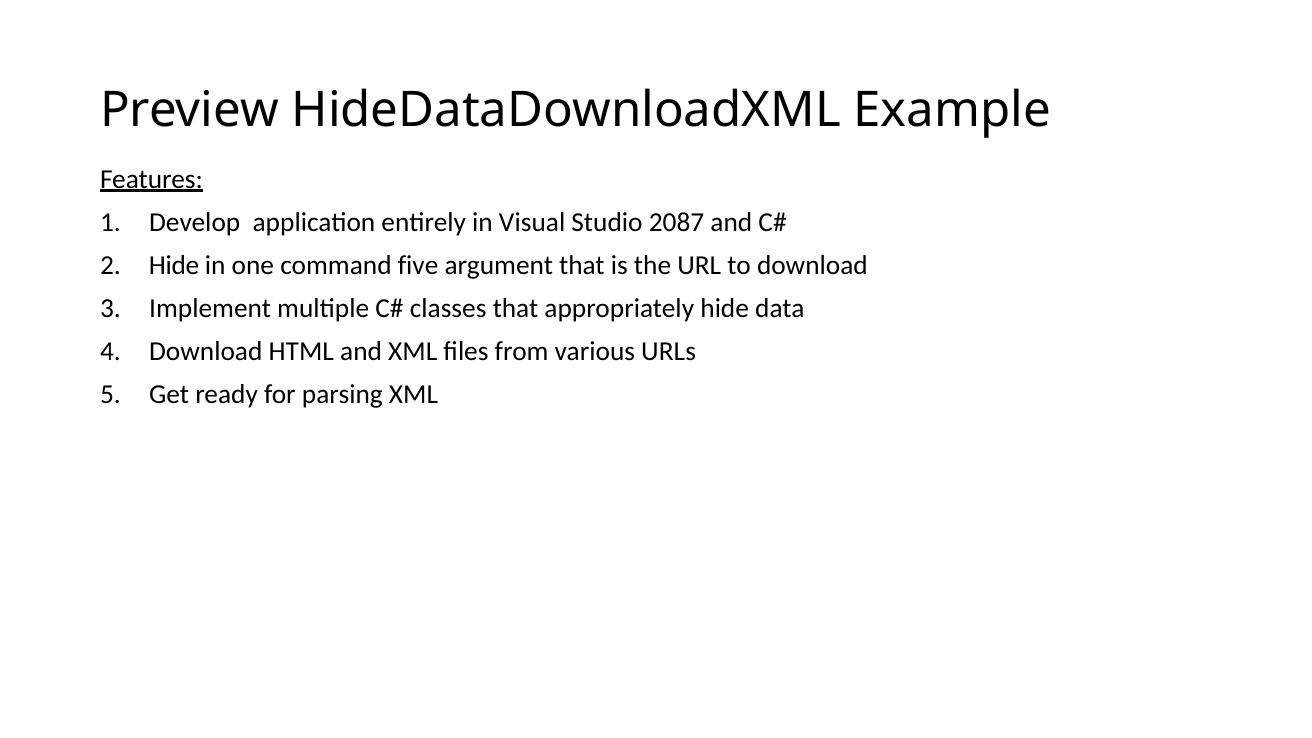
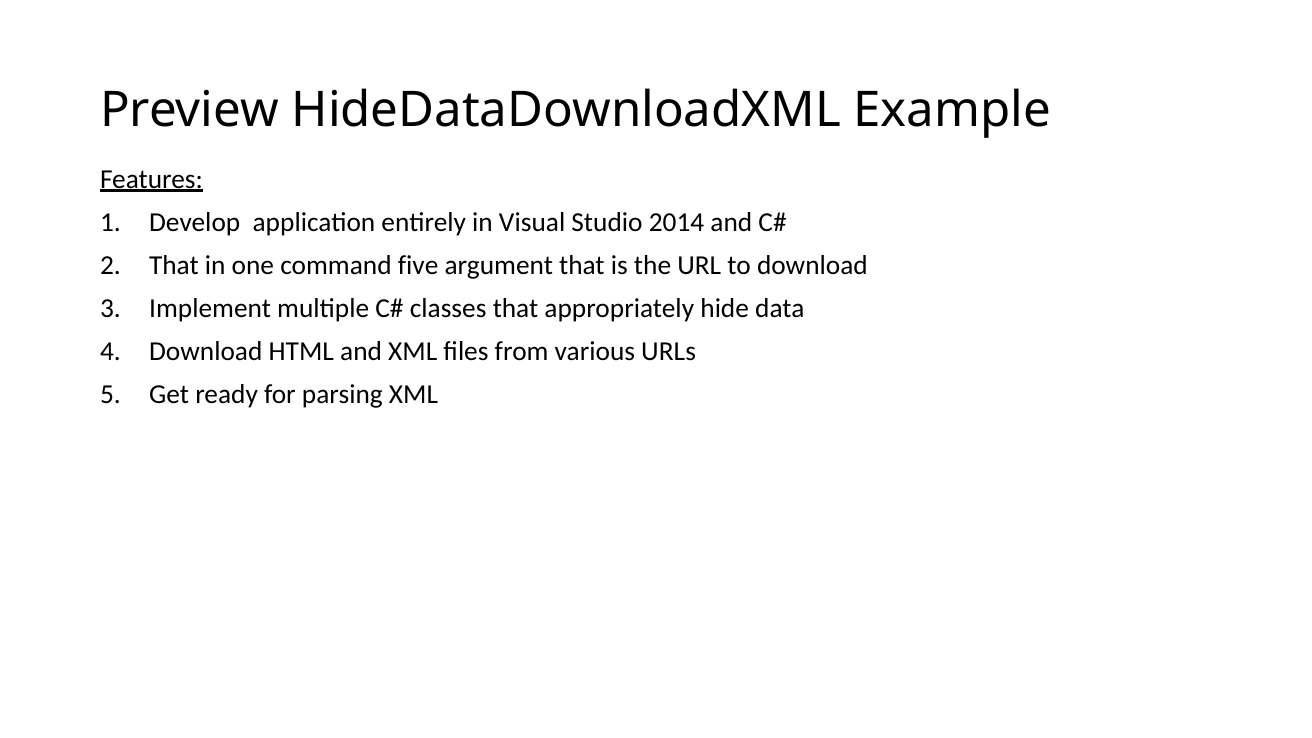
2087: 2087 -> 2014
Hide at (174, 265): Hide -> That
